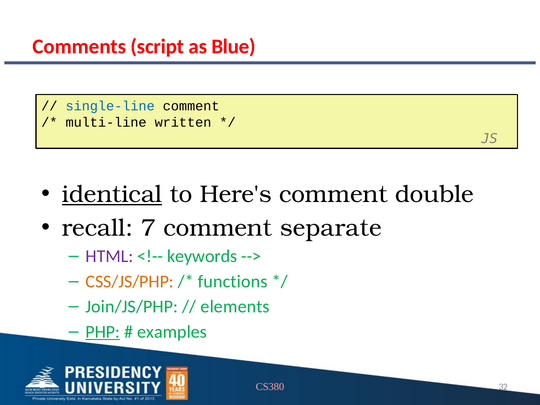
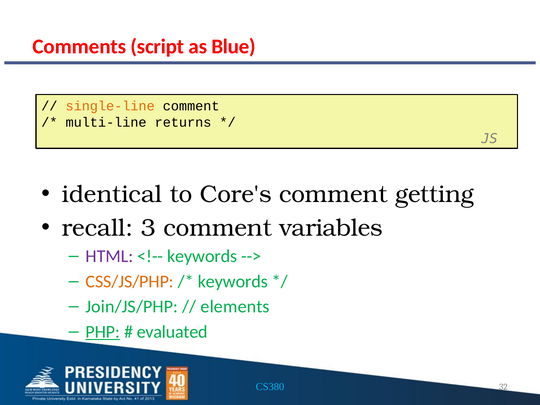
single-line colour: blue -> orange
written: written -> returns
identical underline: present -> none
Here's: Here's -> Core's
double: double -> getting
7: 7 -> 3
separate: separate -> variables
functions at (233, 281): functions -> keywords
examples: examples -> evaluated
CS380 colour: pink -> light blue
